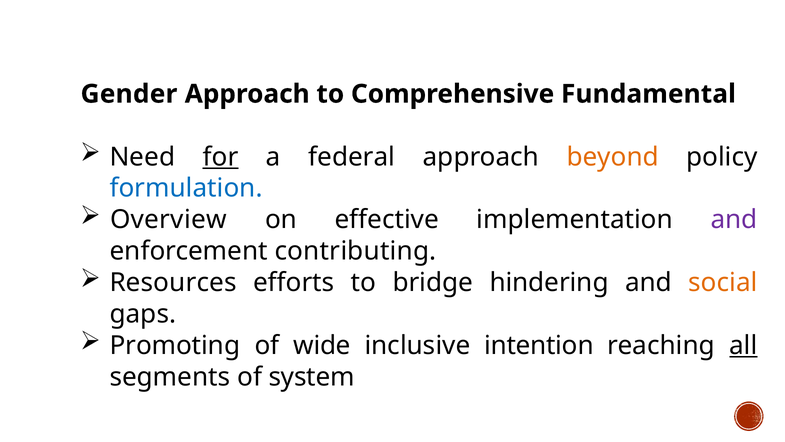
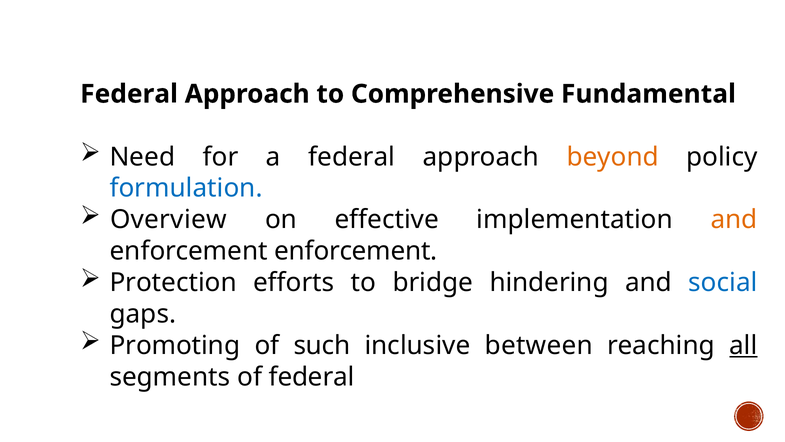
Gender at (129, 94): Gender -> Federal
for underline: present -> none
and at (734, 220) colour: purple -> orange
enforcement contributing: contributing -> enforcement
Resources: Resources -> Protection
social colour: orange -> blue
wide: wide -> such
intention: intention -> between
of system: system -> federal
